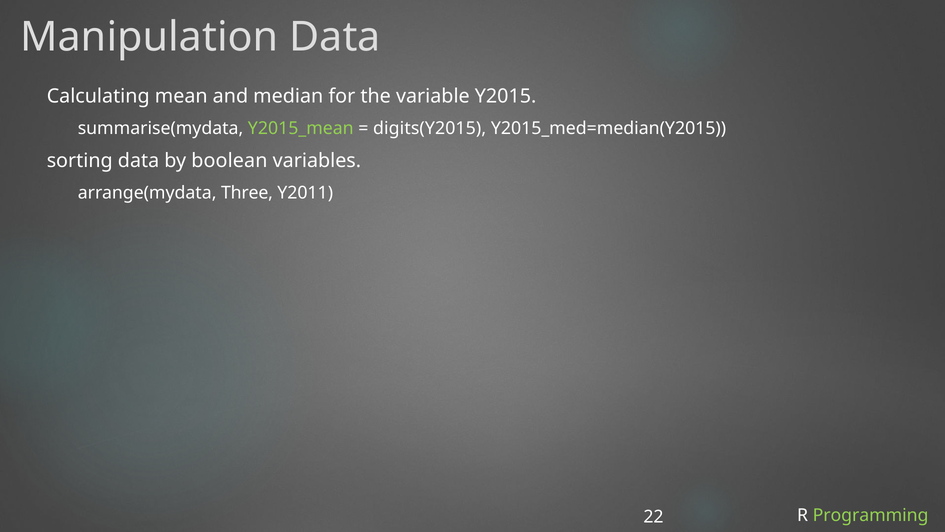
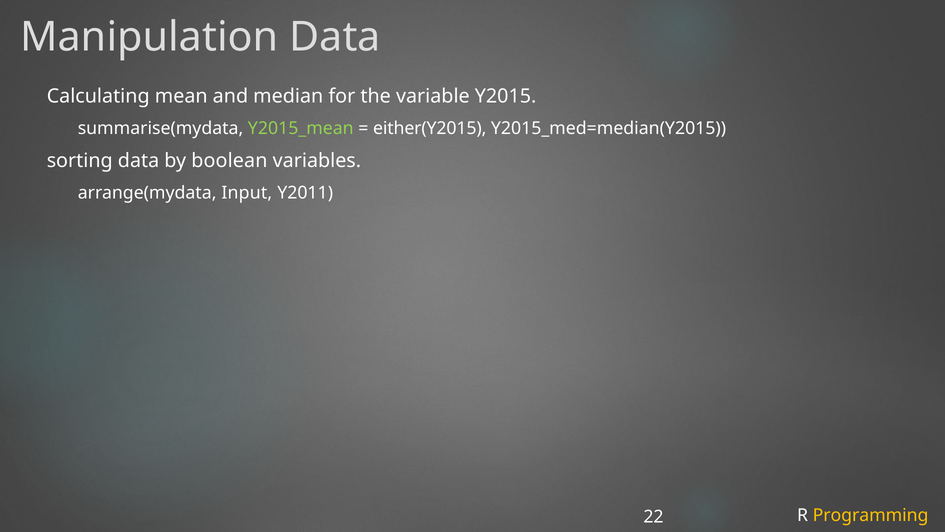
digits(Y2015: digits(Y2015 -> either(Y2015
Three: Three -> Input
Programming colour: light green -> yellow
